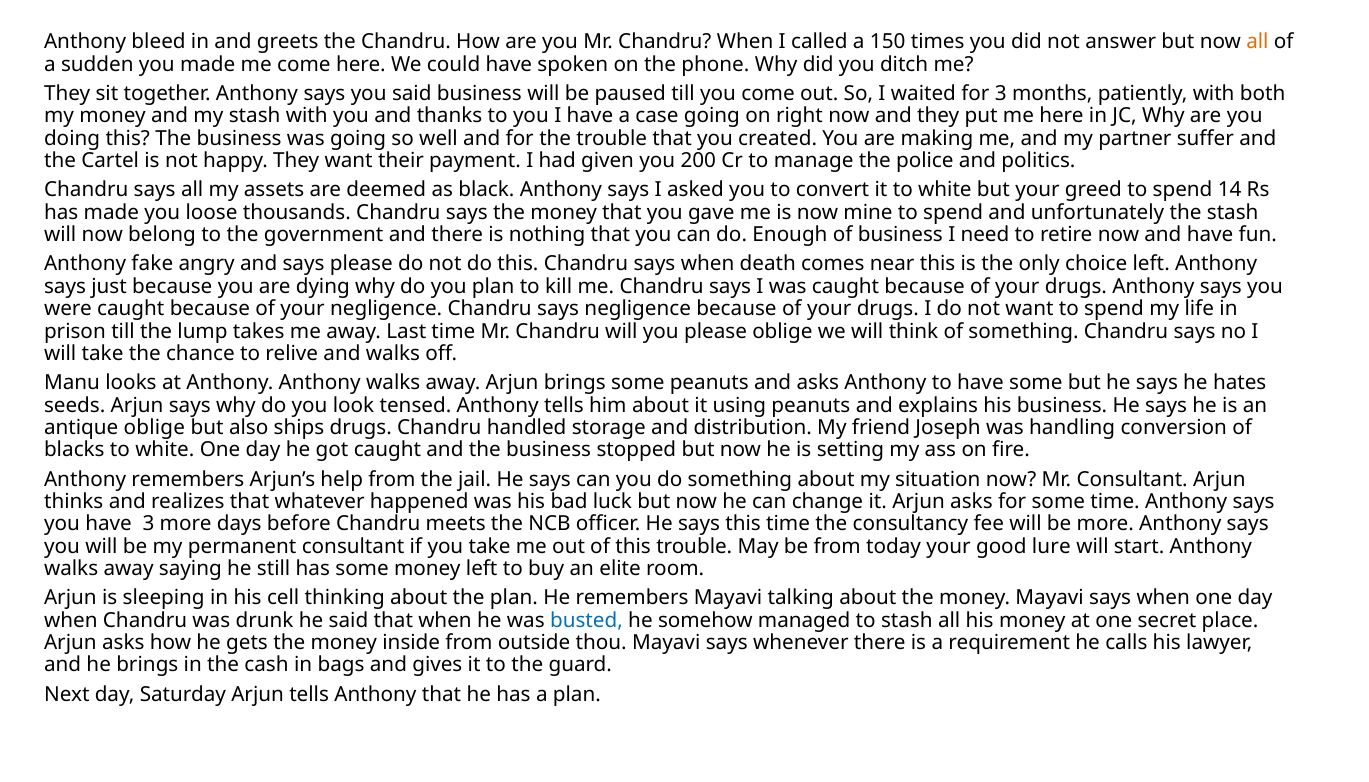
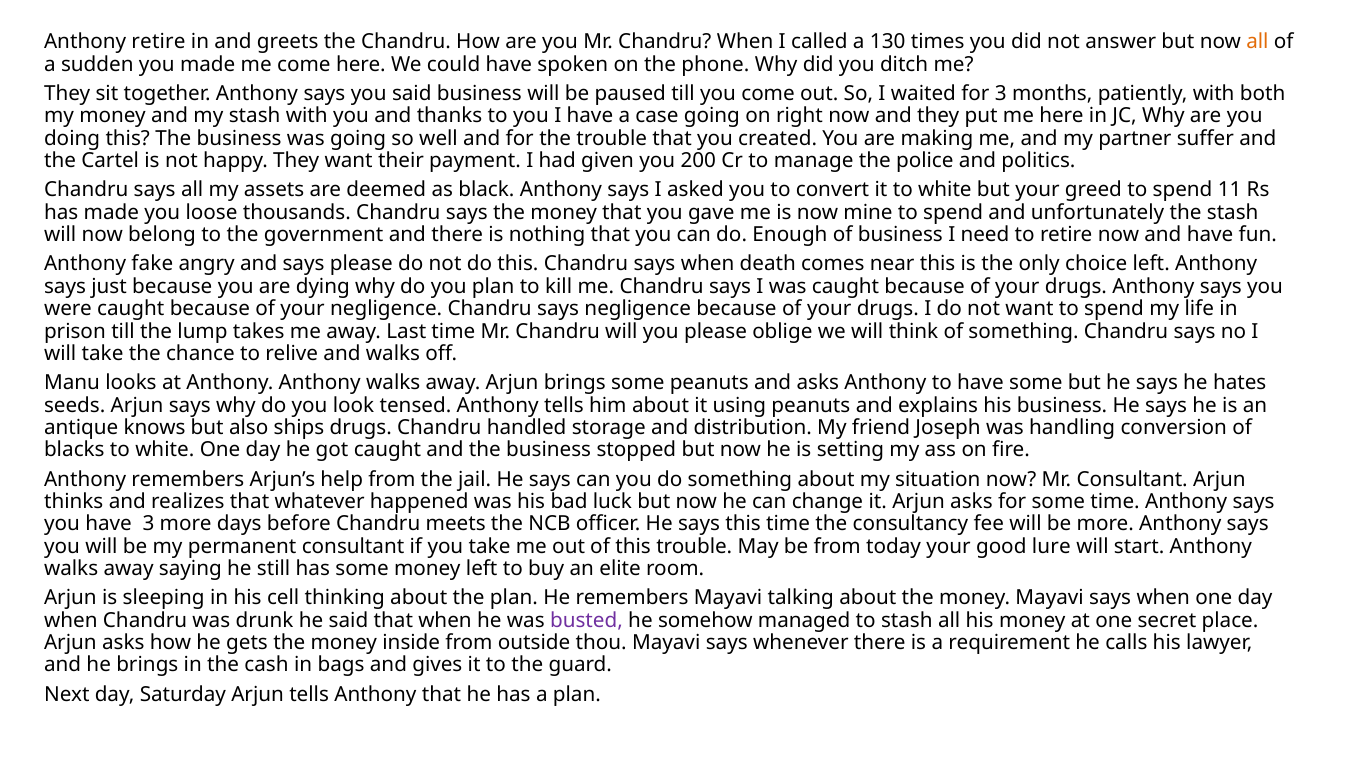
Anthony bleed: bleed -> retire
150: 150 -> 130
14: 14 -> 11
antique oblige: oblige -> knows
busted colour: blue -> purple
